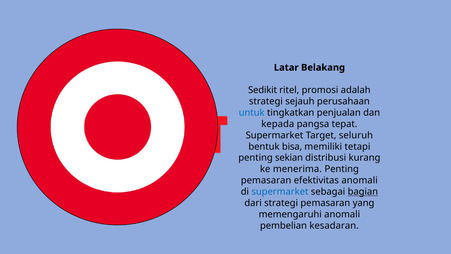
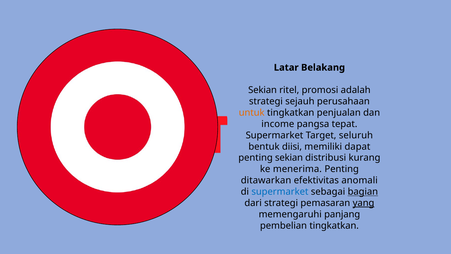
Sedikit at (263, 90): Sedikit -> Sekian
untuk colour: blue -> orange
kepada: kepada -> income
bisa: bisa -> diisi
tetapi: tetapi -> dapat
pemasaran at (266, 180): pemasaran -> ditawarkan
yang underline: none -> present
memengaruhi anomali: anomali -> panjang
pembelian kesadaran: kesadaran -> tingkatkan
